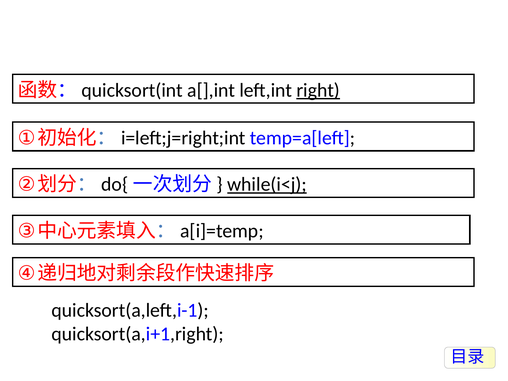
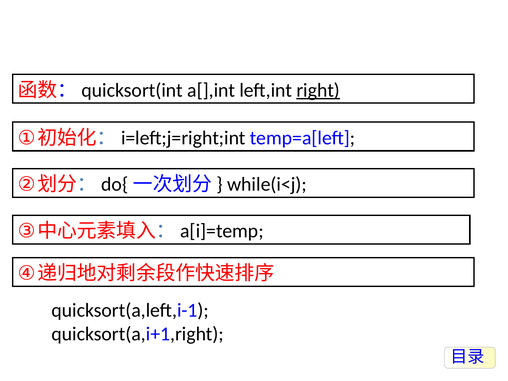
while(i<j underline: present -> none
